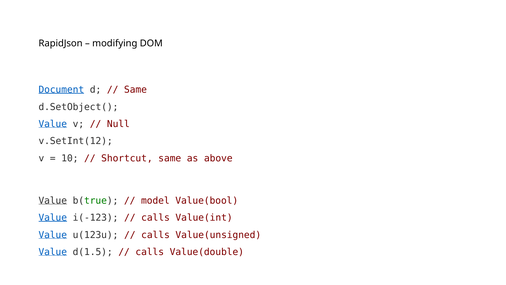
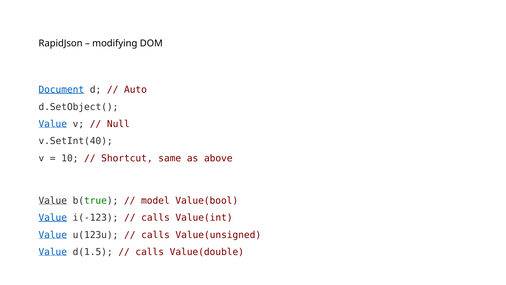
Same at (135, 90): Same -> Auto
v.SetInt(12: v.SetInt(12 -> v.SetInt(40
